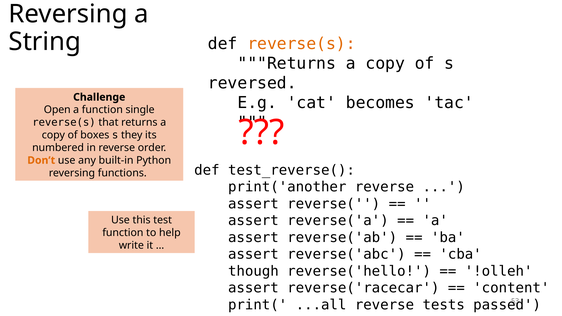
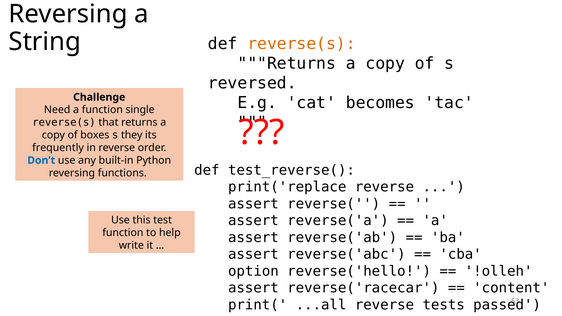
Open: Open -> Need
numbered: numbered -> frequently
Don’t colour: orange -> blue
print('another: print('another -> print('replace
though: though -> option
